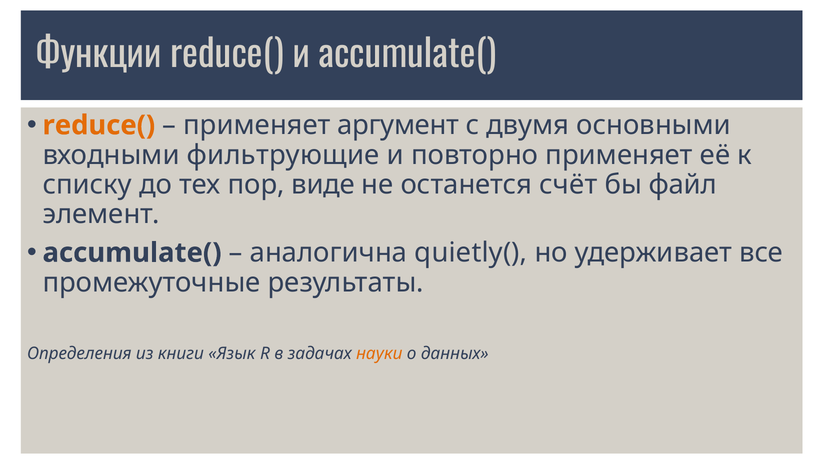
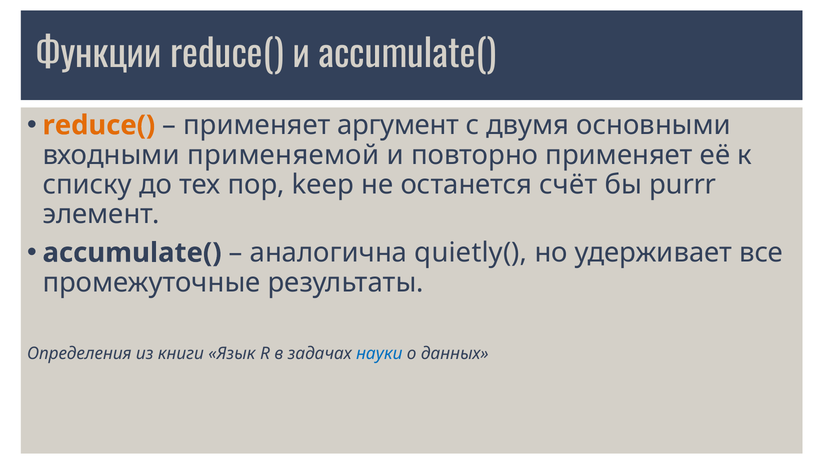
фильтрующие: фильтрующие -> применяемой
виде: виде -> keep
файл: файл -> purrr
науки colour: orange -> blue
